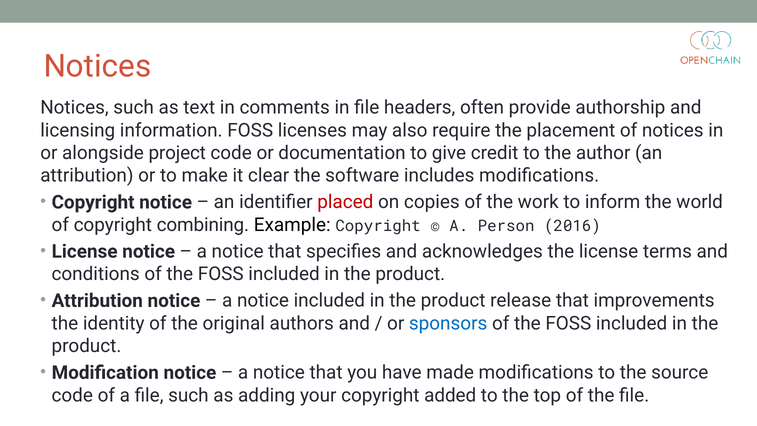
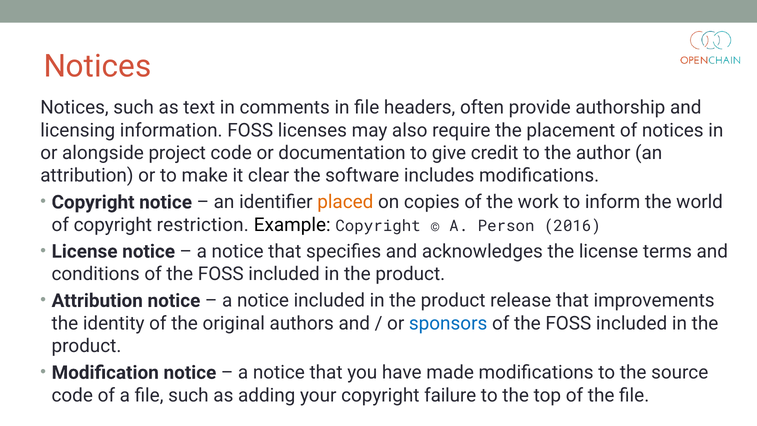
placed colour: red -> orange
combining: combining -> restriction
added: added -> failure
